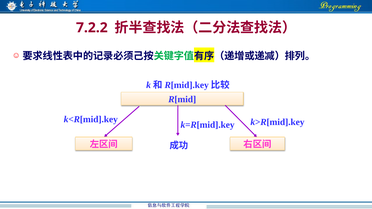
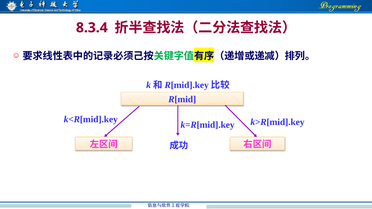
7.2.2: 7.2.2 -> 8.3.4
